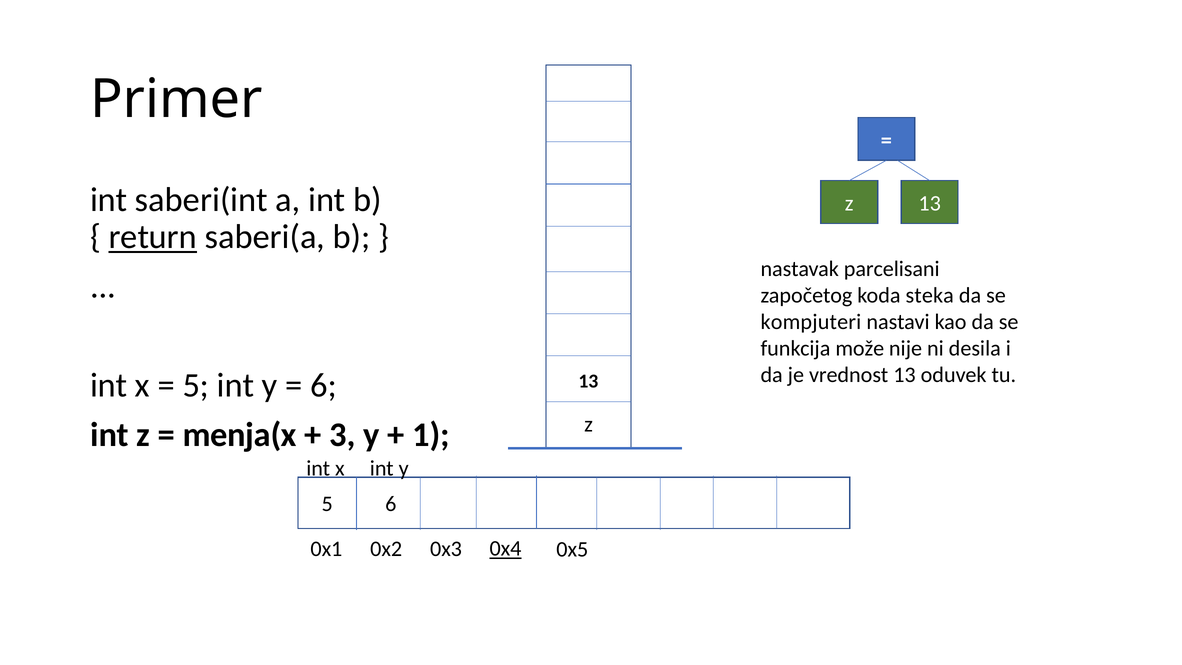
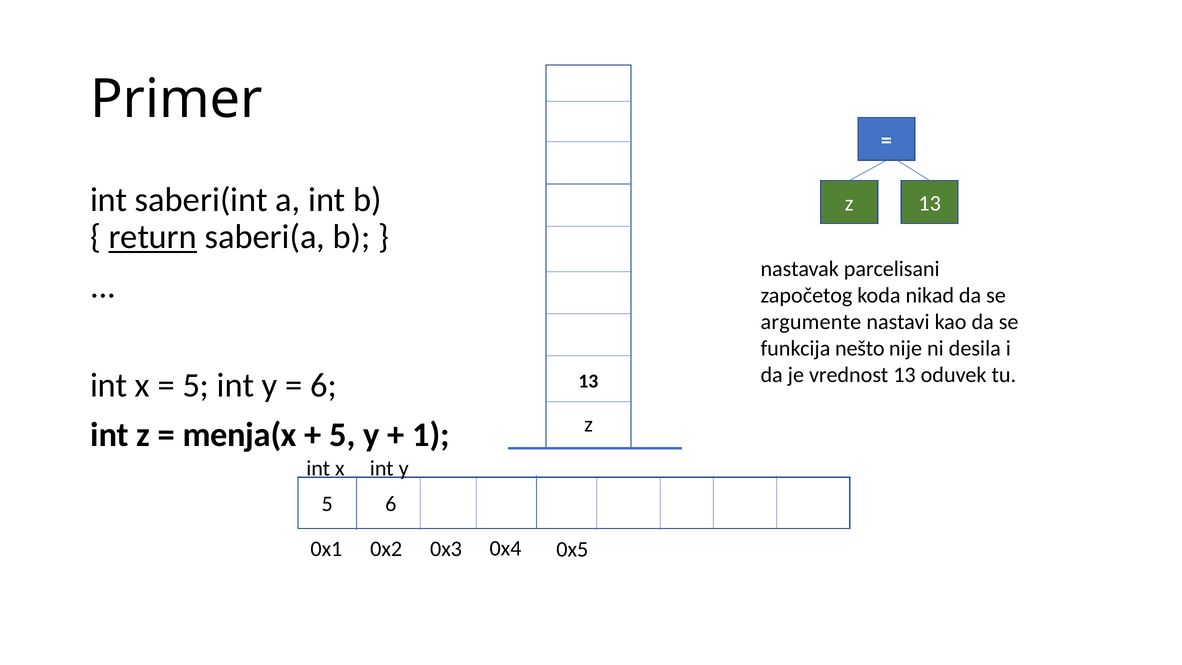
steka: steka -> nikad
kompjuteri: kompjuteri -> argumente
može: može -> nešto
3 at (342, 435): 3 -> 5
0x4 underline: present -> none
